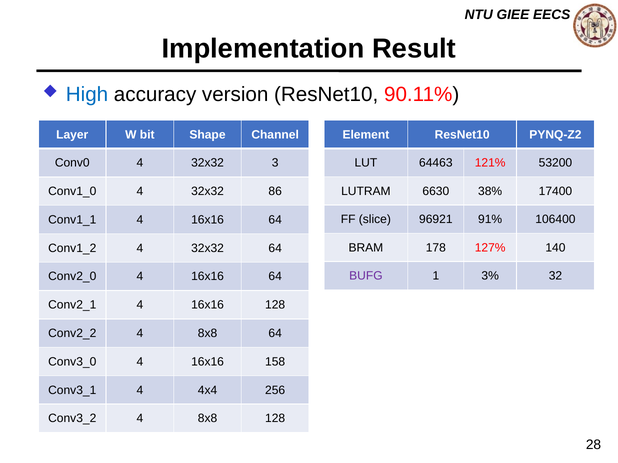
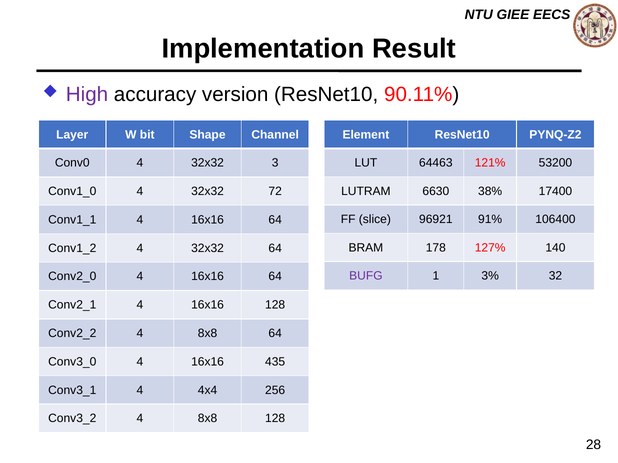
High colour: blue -> purple
86: 86 -> 72
158: 158 -> 435
